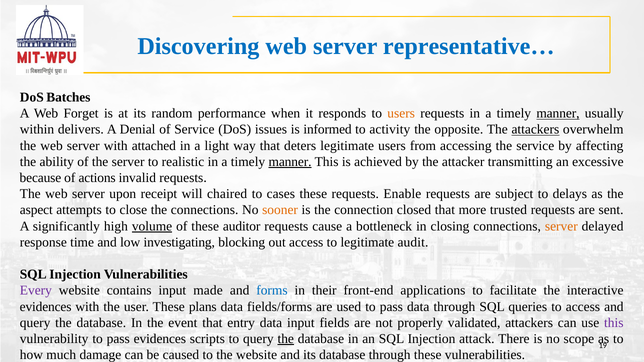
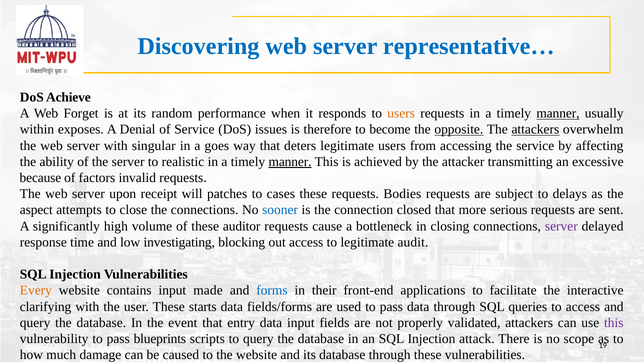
Batches: Batches -> Achieve
delivers: delivers -> exposes
informed: informed -> therefore
activity: activity -> become
opposite underline: none -> present
attached: attached -> singular
light: light -> goes
actions: actions -> factors
chaired: chaired -> patches
Enable: Enable -> Bodies
sooner colour: orange -> blue
trusted: trusted -> serious
volume underline: present -> none
server at (561, 226) colour: orange -> purple
Every colour: purple -> orange
evidences at (46, 307): evidences -> clarifying
plans: plans -> starts
pass evidences: evidences -> blueprints
the at (286, 339) underline: present -> none
